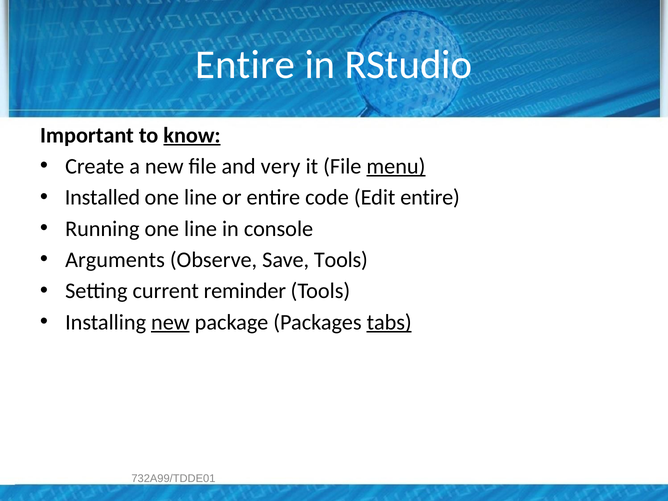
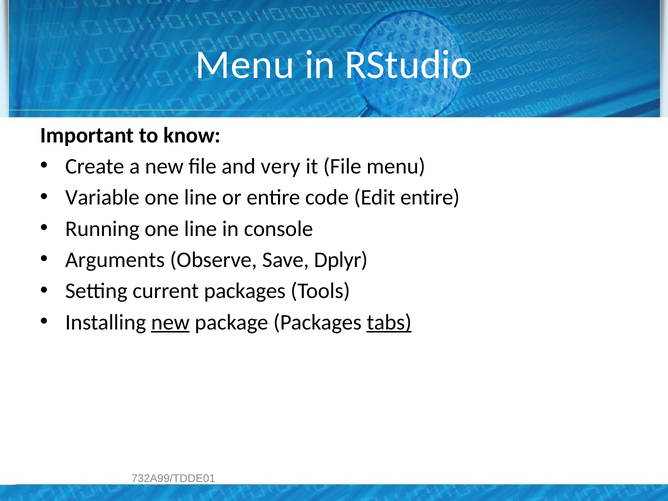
Entire at (245, 65): Entire -> Menu
know underline: present -> none
menu at (396, 166) underline: present -> none
Installed: Installed -> Variable
Save Tools: Tools -> Dplyr
current reminder: reminder -> packages
